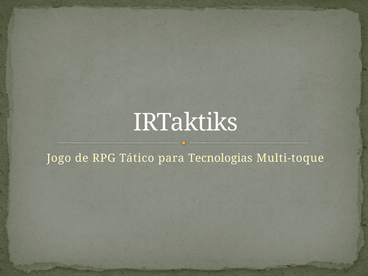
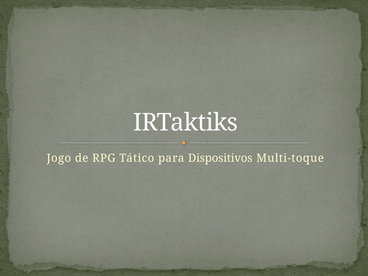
Tecnologias: Tecnologias -> Dispositivos
